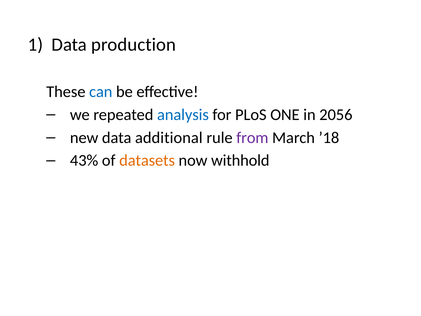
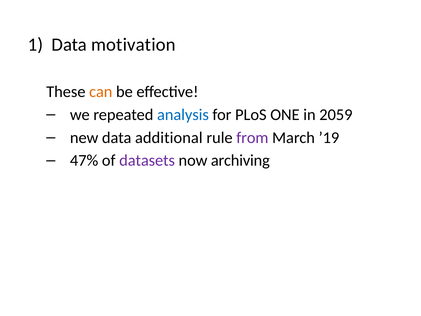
production: production -> motivation
can colour: blue -> orange
2056: 2056 -> 2059
’18: ’18 -> ’19
43%: 43% -> 47%
datasets colour: orange -> purple
withhold: withhold -> archiving
